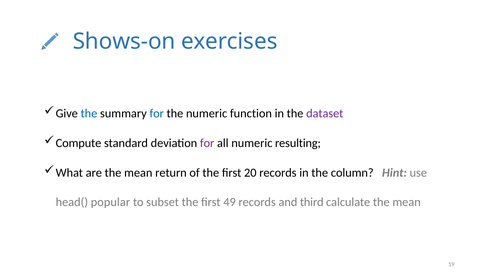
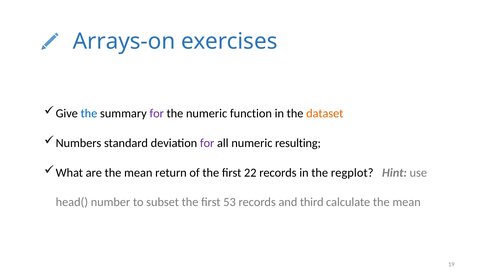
Shows-on: Shows-on -> Arrays-on
for at (157, 113) colour: blue -> purple
dataset colour: purple -> orange
Compute: Compute -> Numbers
20: 20 -> 22
column: column -> regplot
popular: popular -> number
49: 49 -> 53
